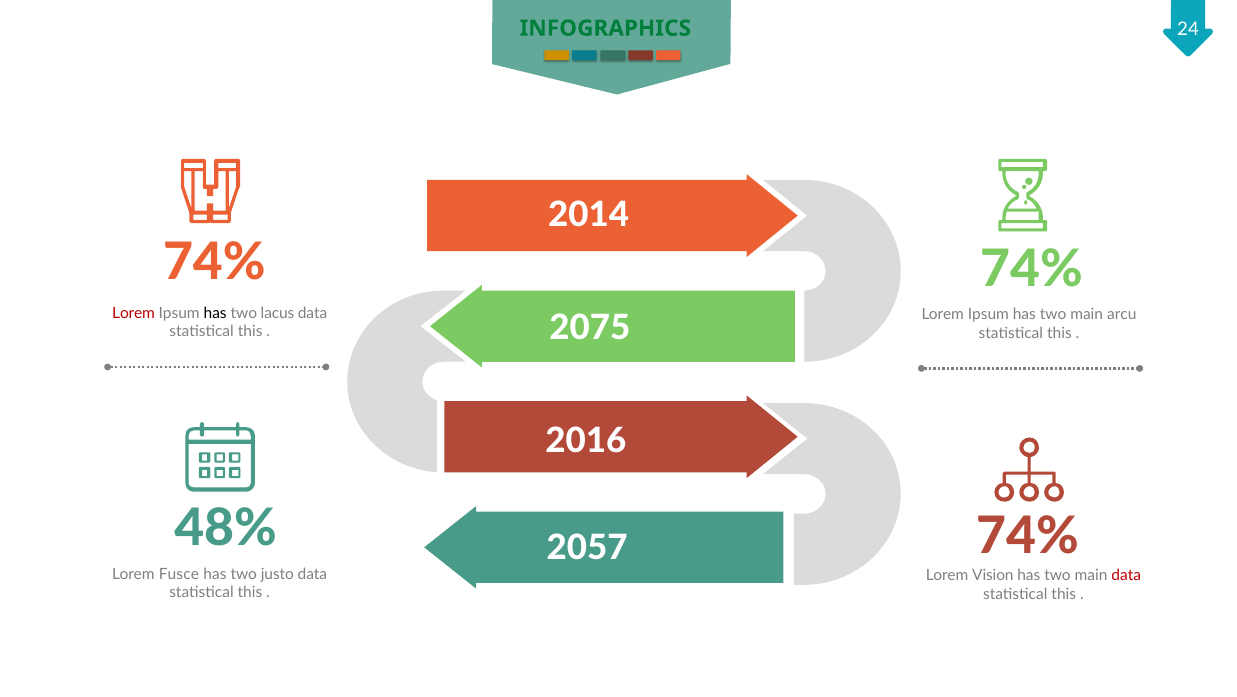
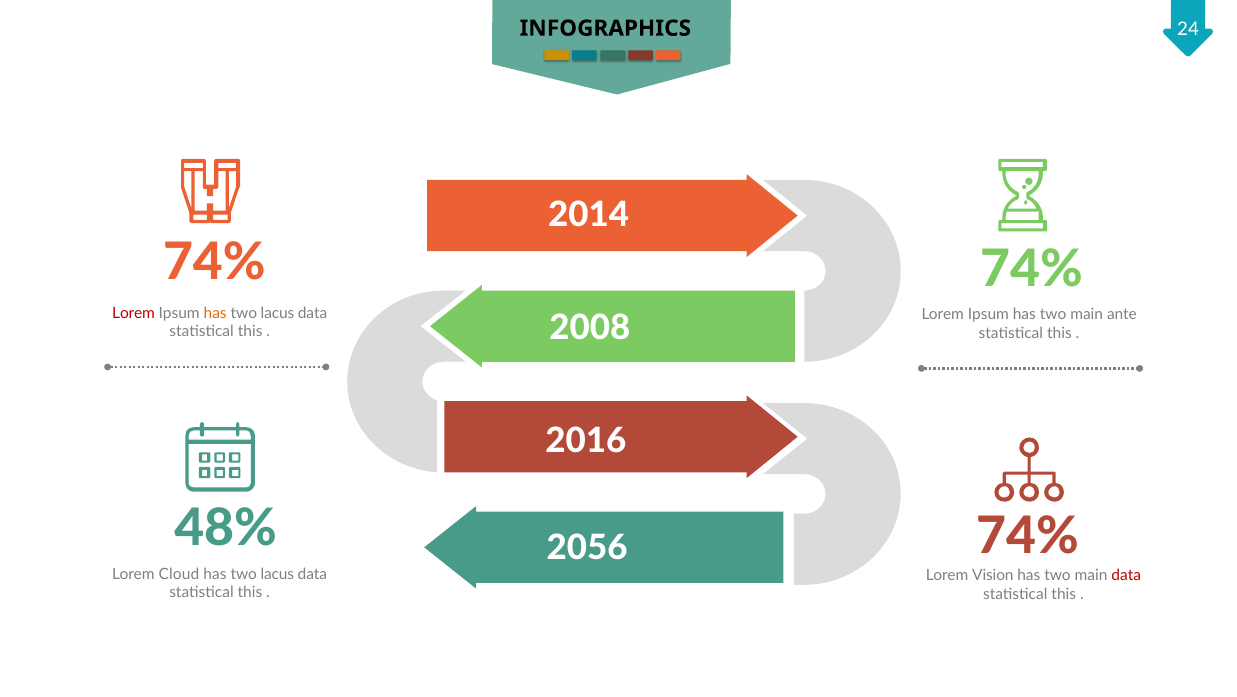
INFOGRAPHICS colour: green -> black
has at (215, 313) colour: black -> orange
arcu: arcu -> ante
2075: 2075 -> 2008
2057: 2057 -> 2056
Fusce: Fusce -> Cloud
justo at (277, 575): justo -> lacus
